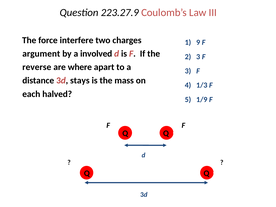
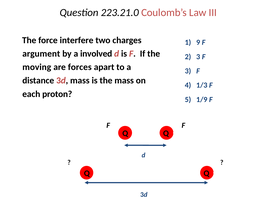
223.27.9: 223.27.9 -> 223.21.0
reverse: reverse -> moving
where: where -> forces
3d stays: stays -> mass
halved: halved -> proton
